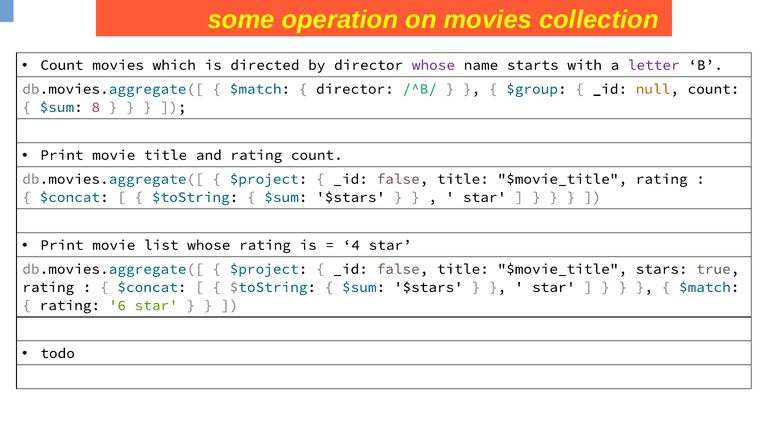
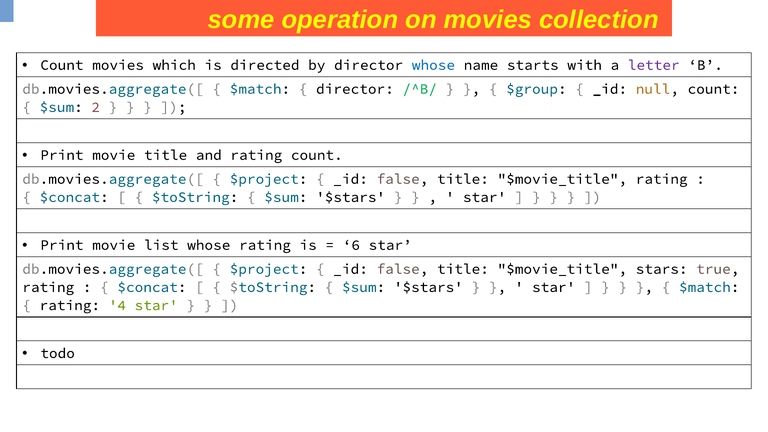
whose at (433, 65) colour: purple -> blue
8: 8 -> 2
4: 4 -> 6
6: 6 -> 4
